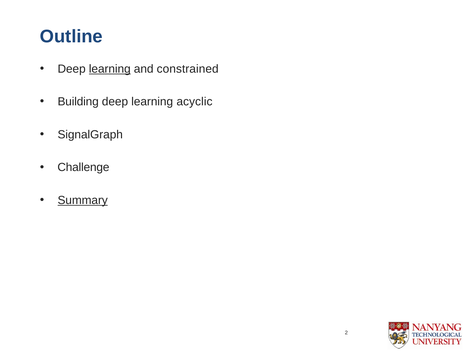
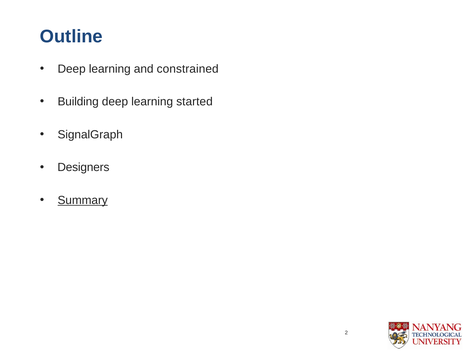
learning at (110, 69) underline: present -> none
acyclic: acyclic -> started
Challenge: Challenge -> Designers
